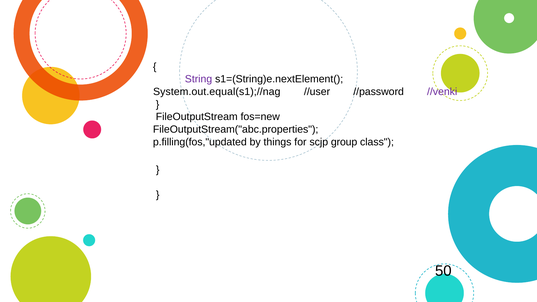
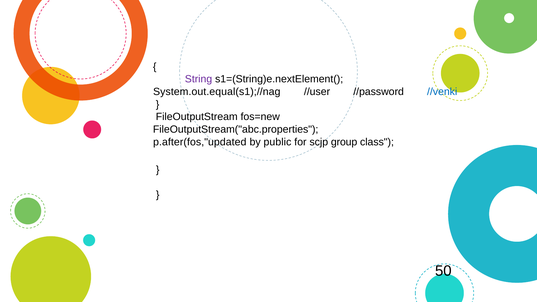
//venki colour: purple -> blue
p.filling(fos,"updated: p.filling(fos,"updated -> p.after(fos,"updated
things: things -> public
